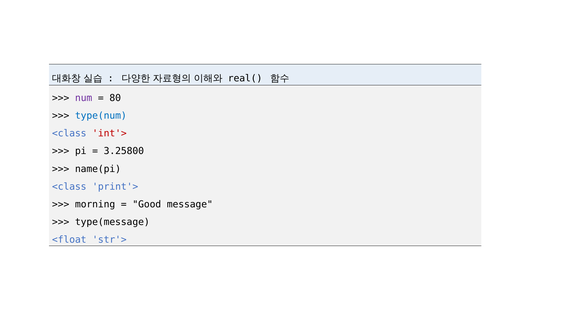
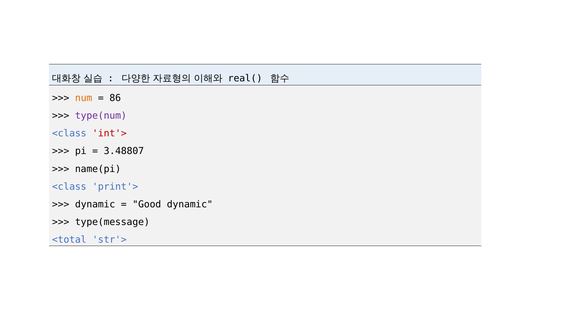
num colour: purple -> orange
80: 80 -> 86
type(num colour: blue -> purple
3.25800: 3.25800 -> 3.48807
morning at (95, 204): morning -> dynamic
Good message: message -> dynamic
<float: <float -> <total
